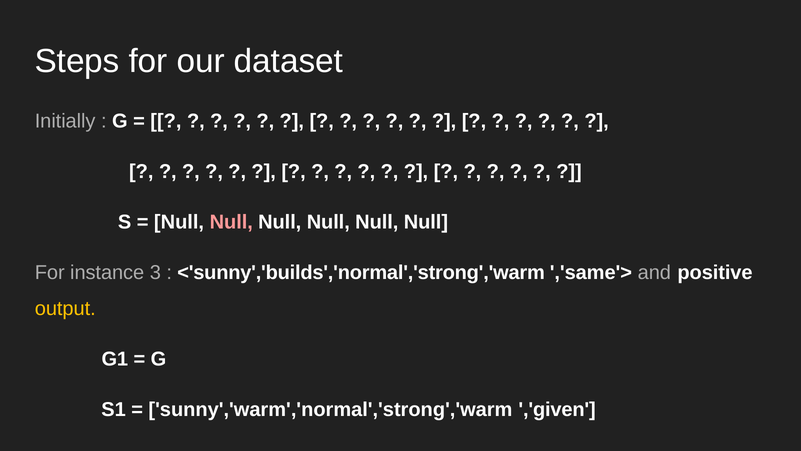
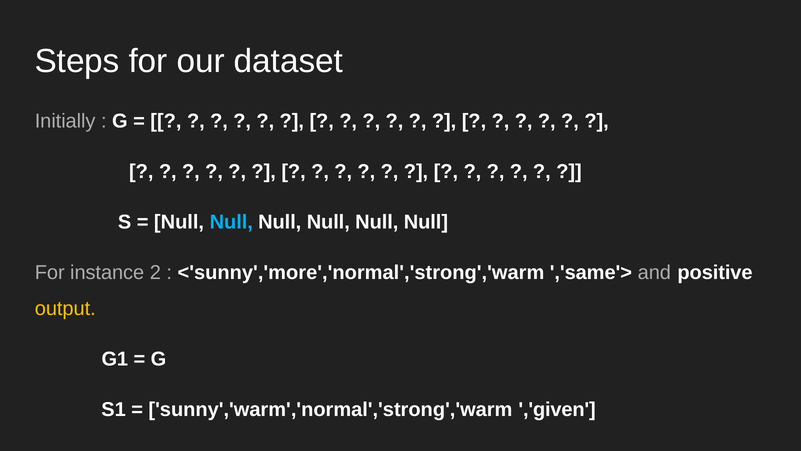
Null at (231, 222) colour: pink -> light blue
3: 3 -> 2
<'sunny','builds','normal','strong','warm: <'sunny','builds','normal','strong','warm -> <'sunny','more','normal','strong','warm
